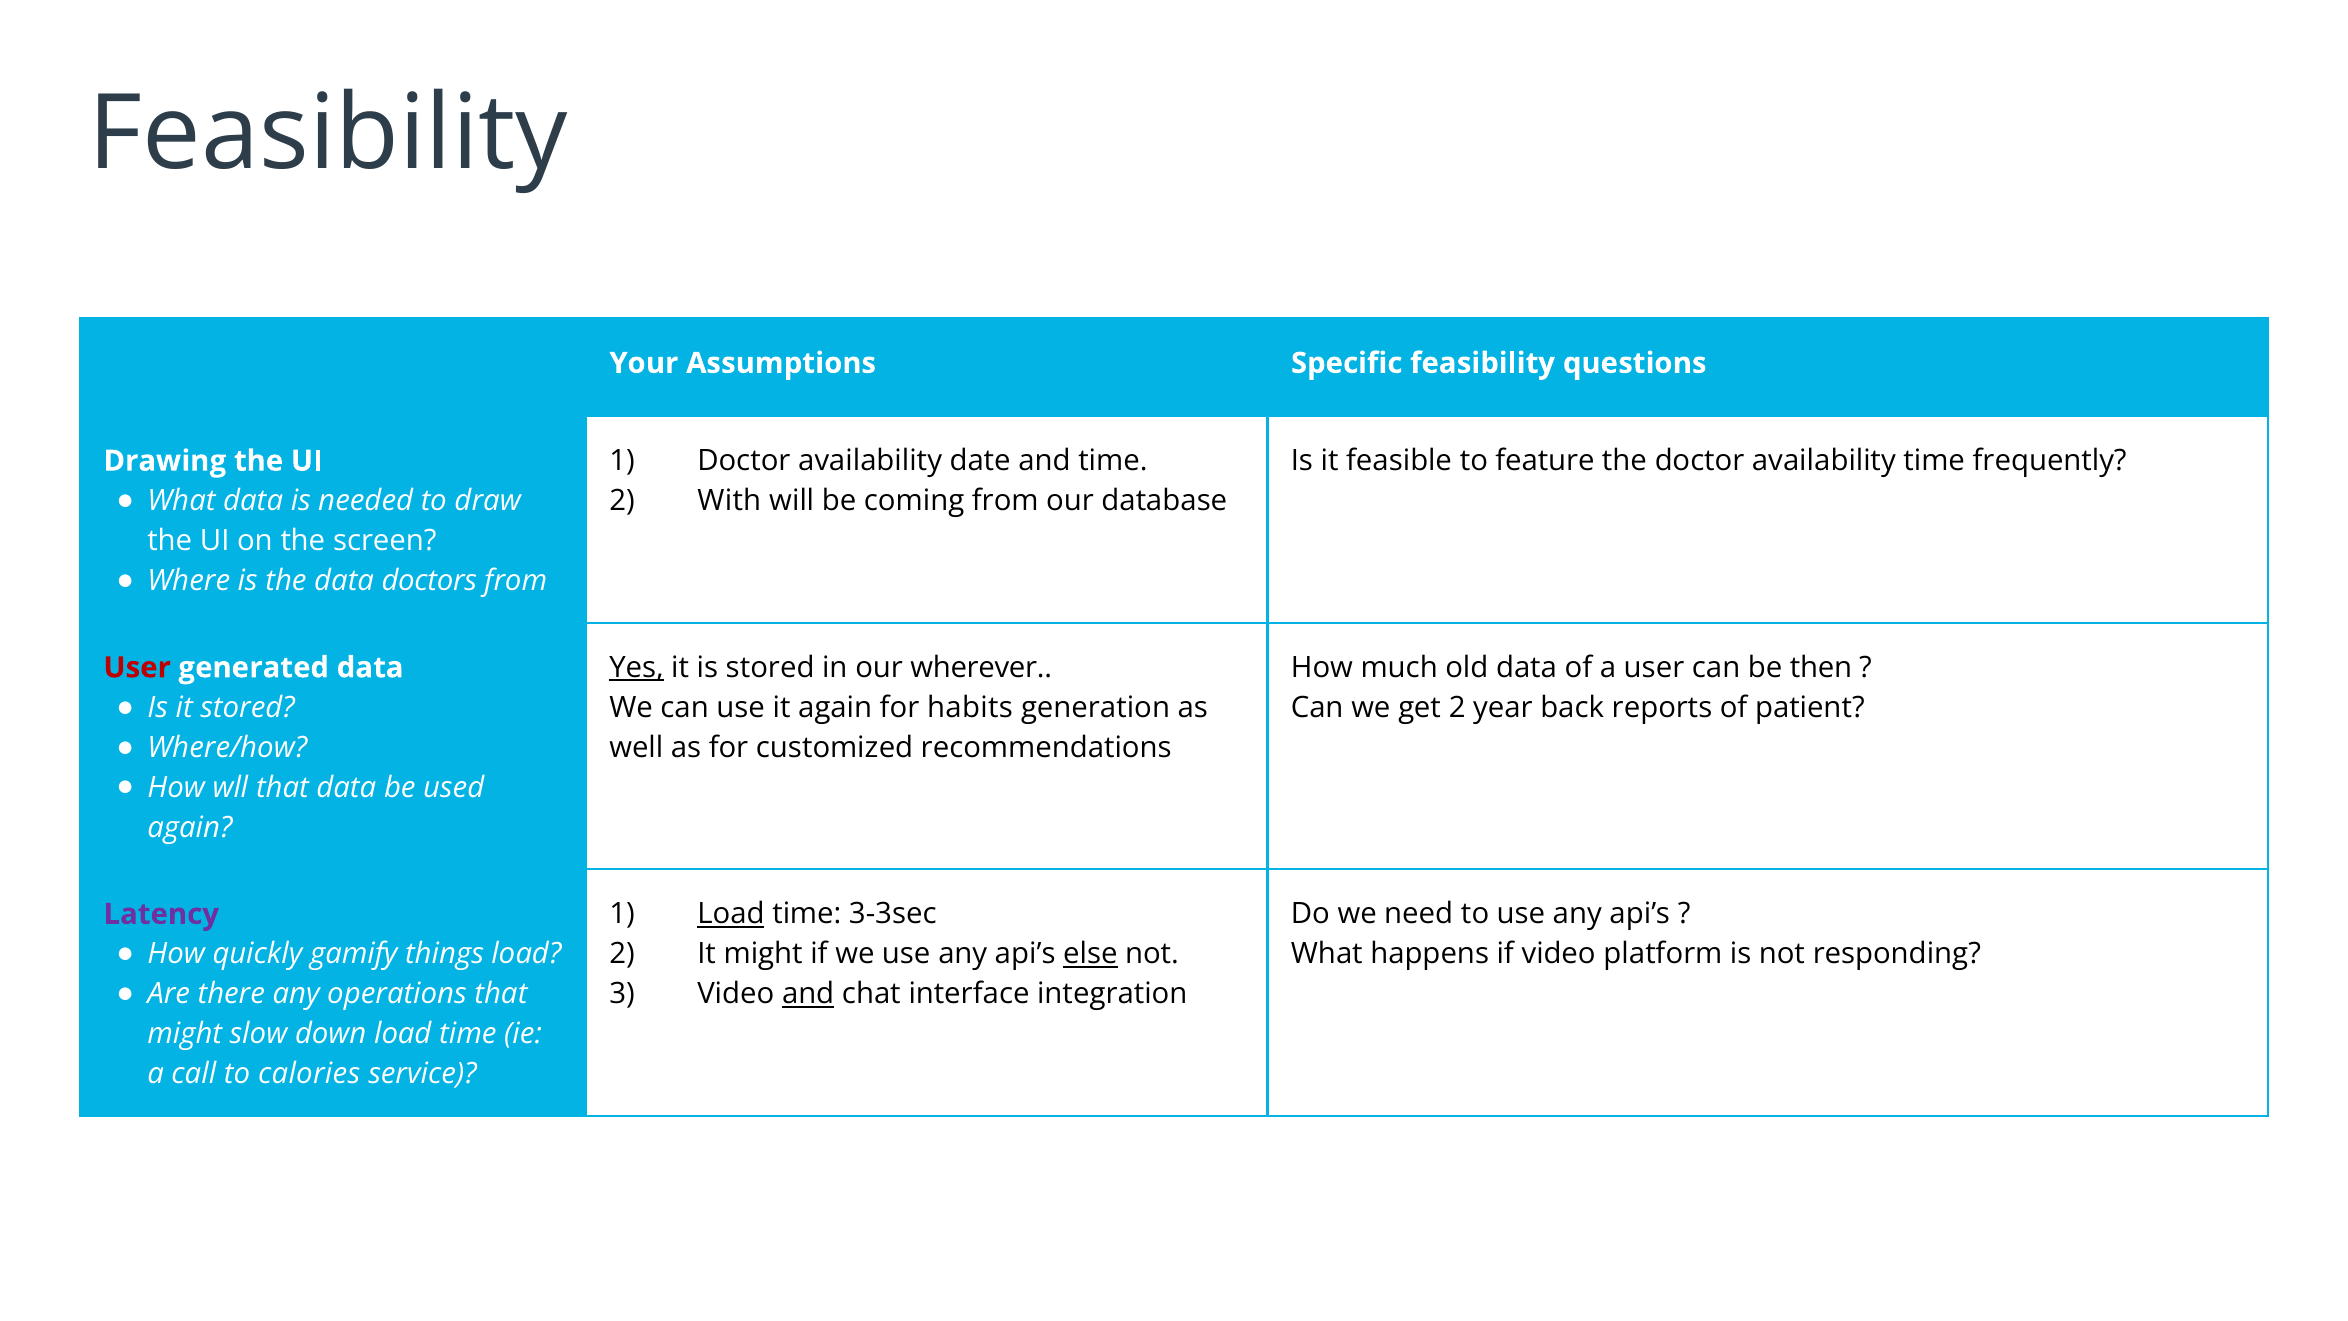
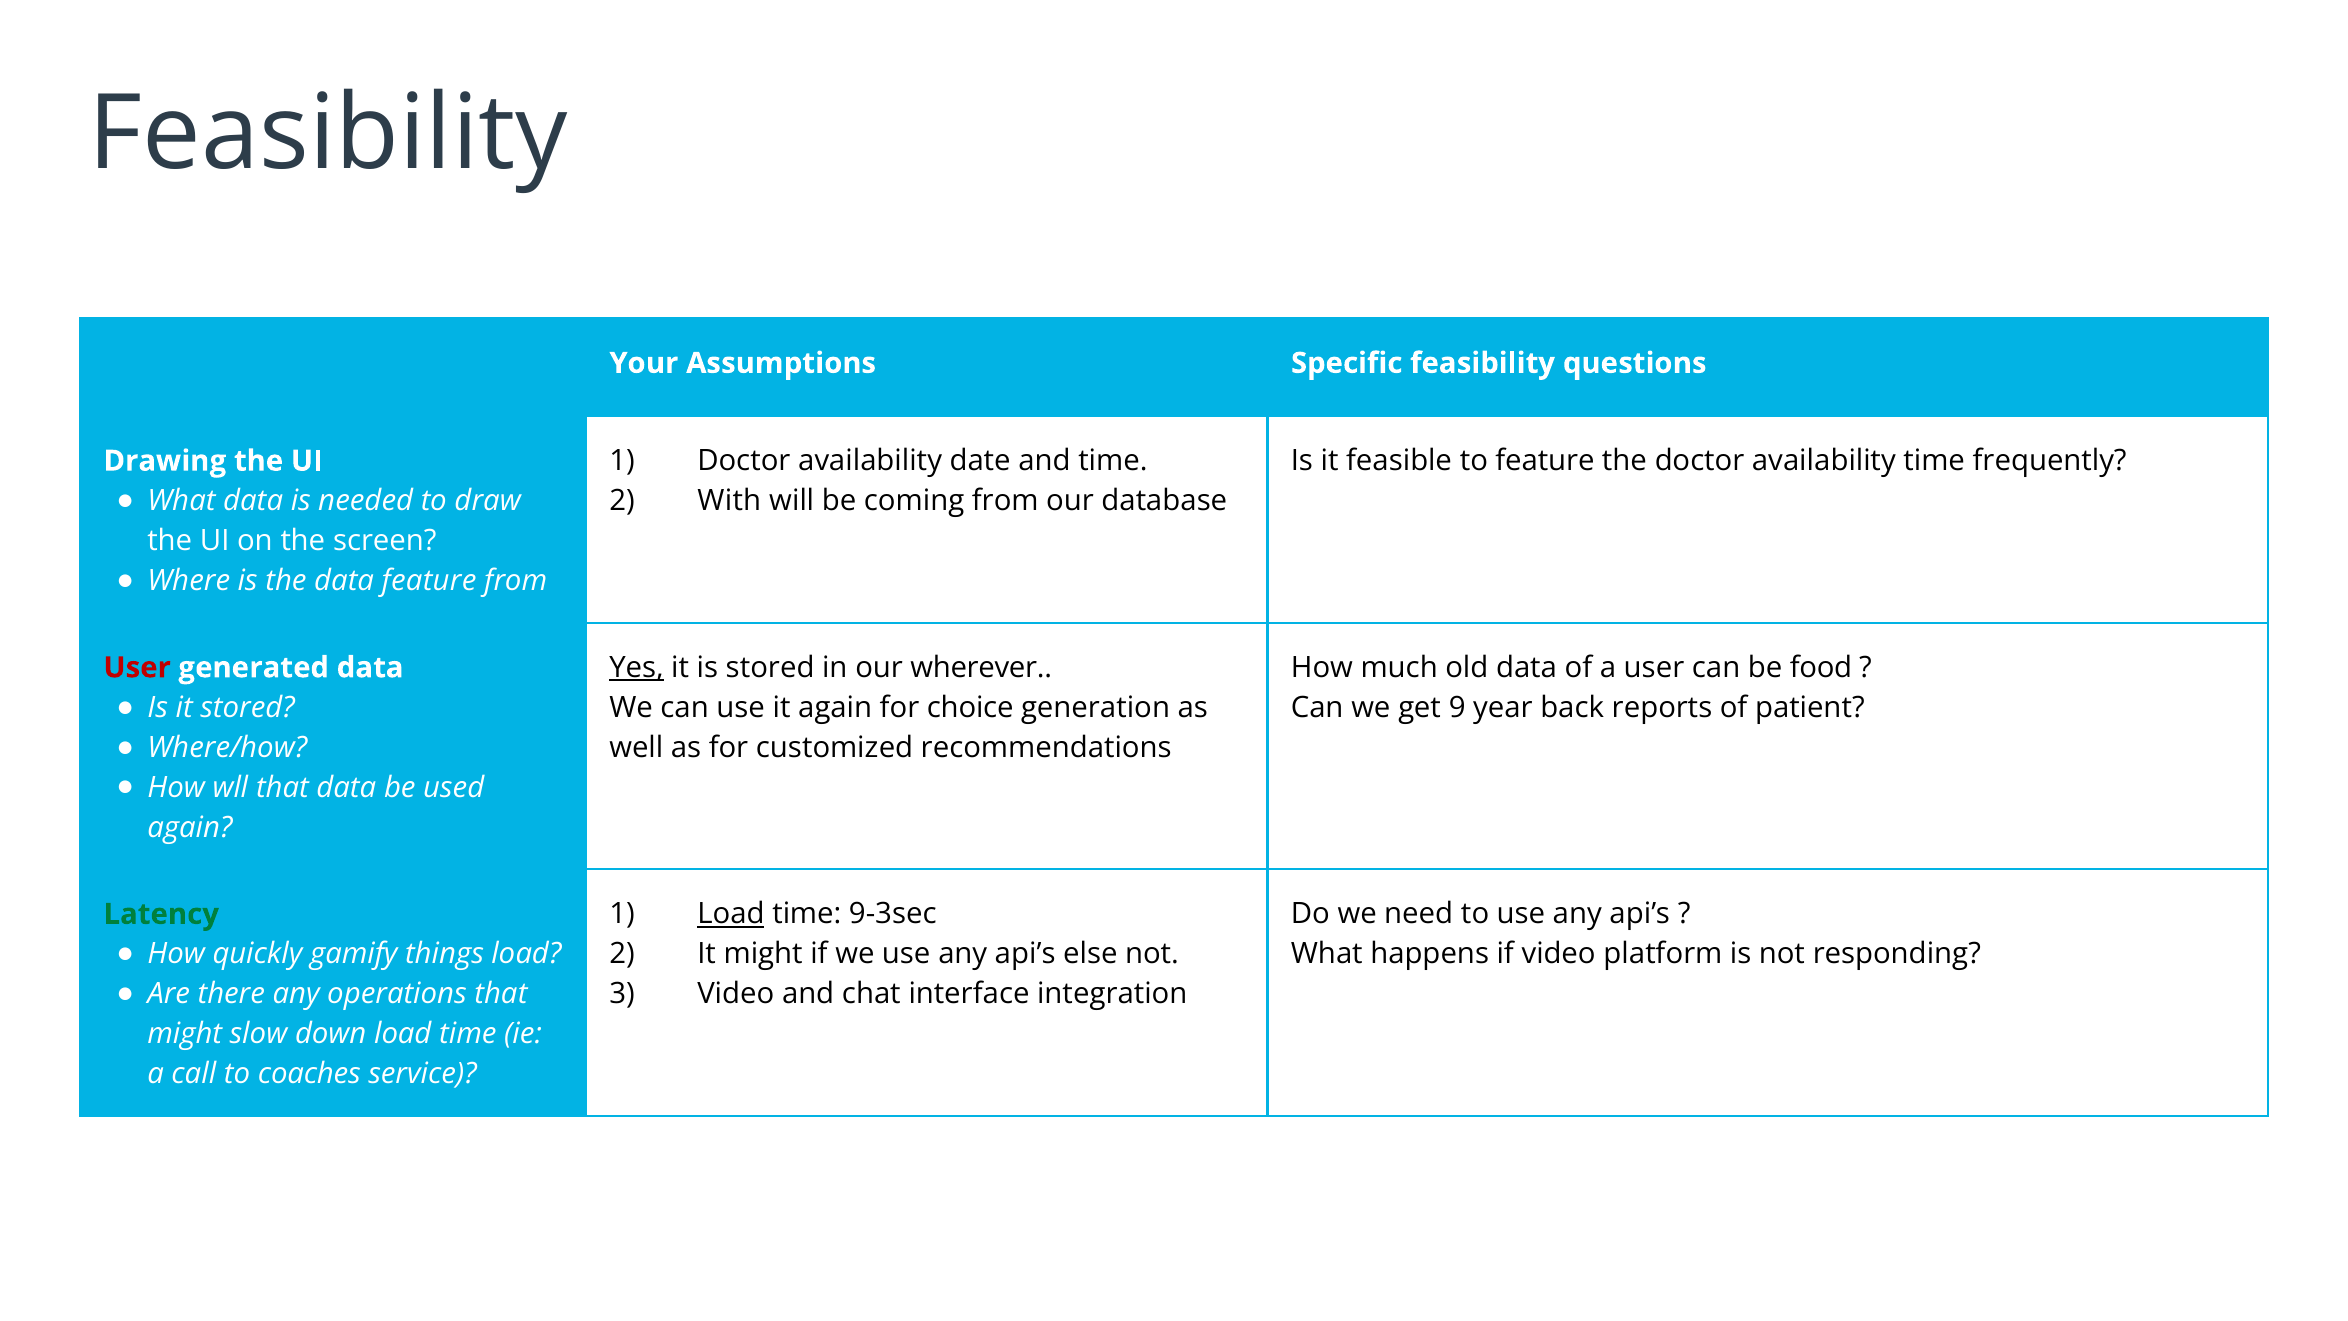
data doctors: doctors -> feature
then: then -> food
habits: habits -> choice
get 2: 2 -> 9
Latency colour: purple -> green
3-3sec: 3-3sec -> 9-3sec
else underline: present -> none
and at (808, 994) underline: present -> none
calories: calories -> coaches
